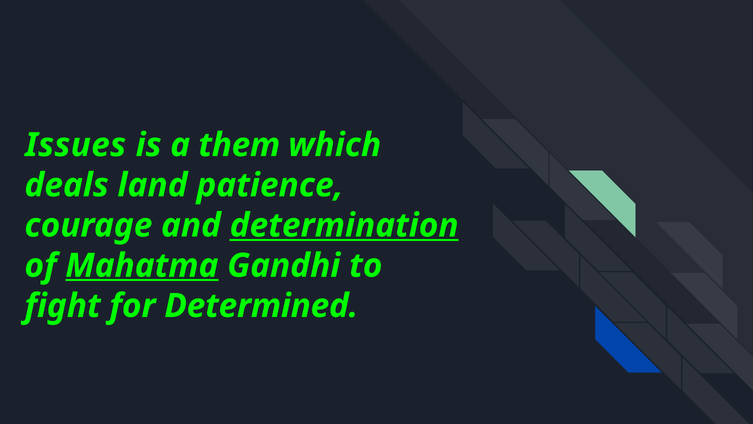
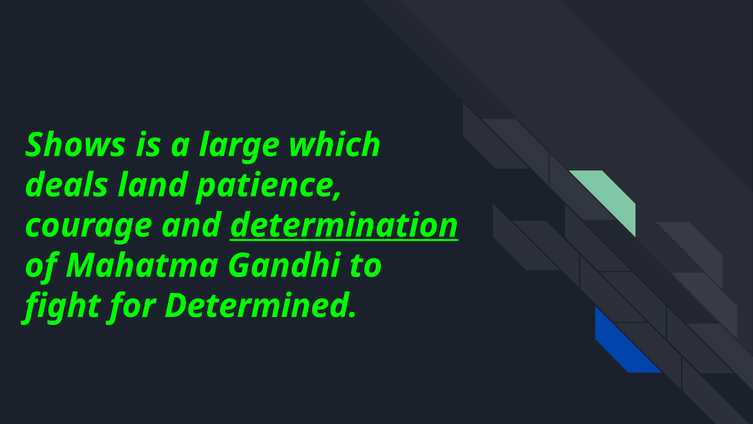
Issues: Issues -> Shows
them: them -> large
Mahatma underline: present -> none
